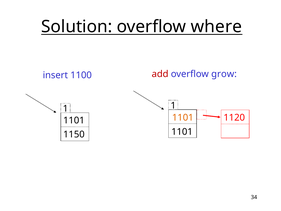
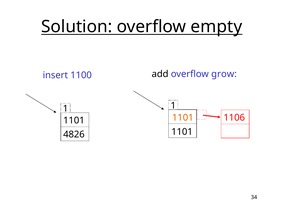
where: where -> empty
add colour: red -> black
1120: 1120 -> 1106
1150: 1150 -> 4826
